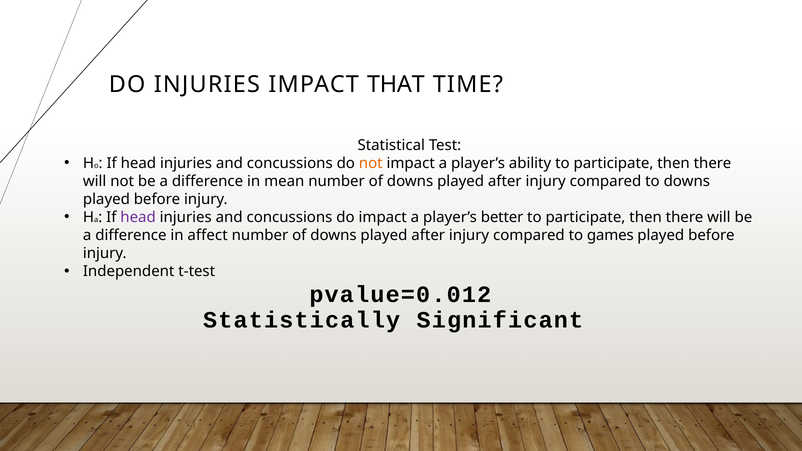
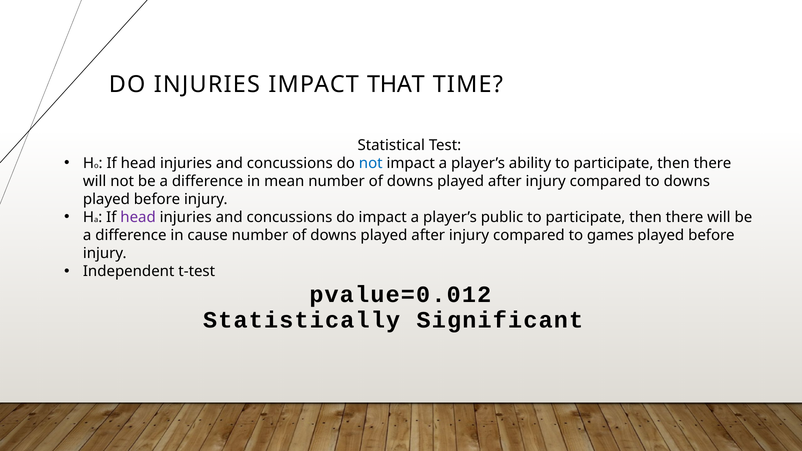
not at (371, 163) colour: orange -> blue
better: better -> public
affect: affect -> cause
